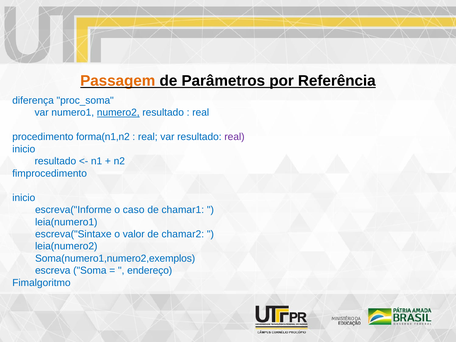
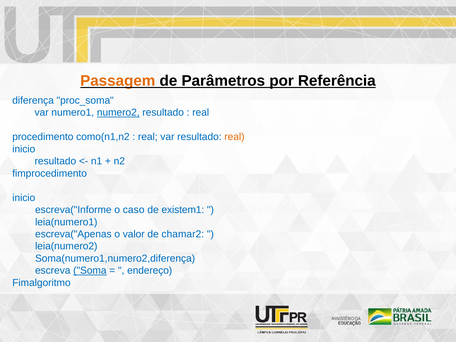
forma(n1,n2: forma(n1,n2 -> como(n1,n2
real at (234, 137) colour: purple -> orange
chamar1: chamar1 -> existem1
escreva("Sintaxe: escreva("Sintaxe -> escreva("Apenas
Soma(numero1,numero2,exemplos: Soma(numero1,numero2,exemplos -> Soma(numero1,numero2,diferença
Soma underline: none -> present
